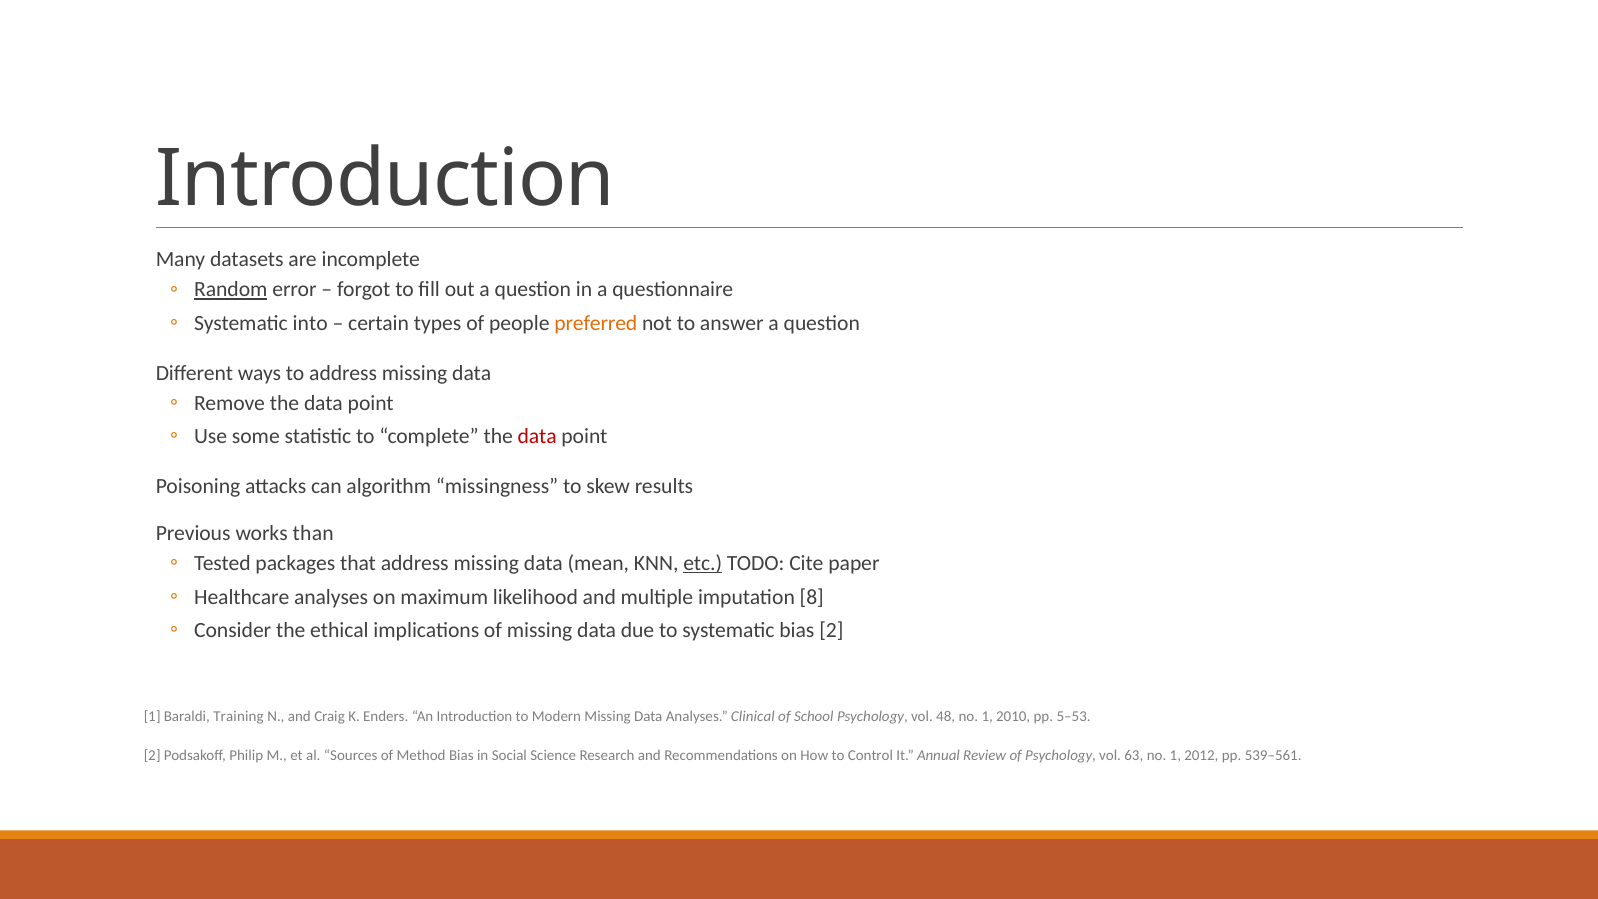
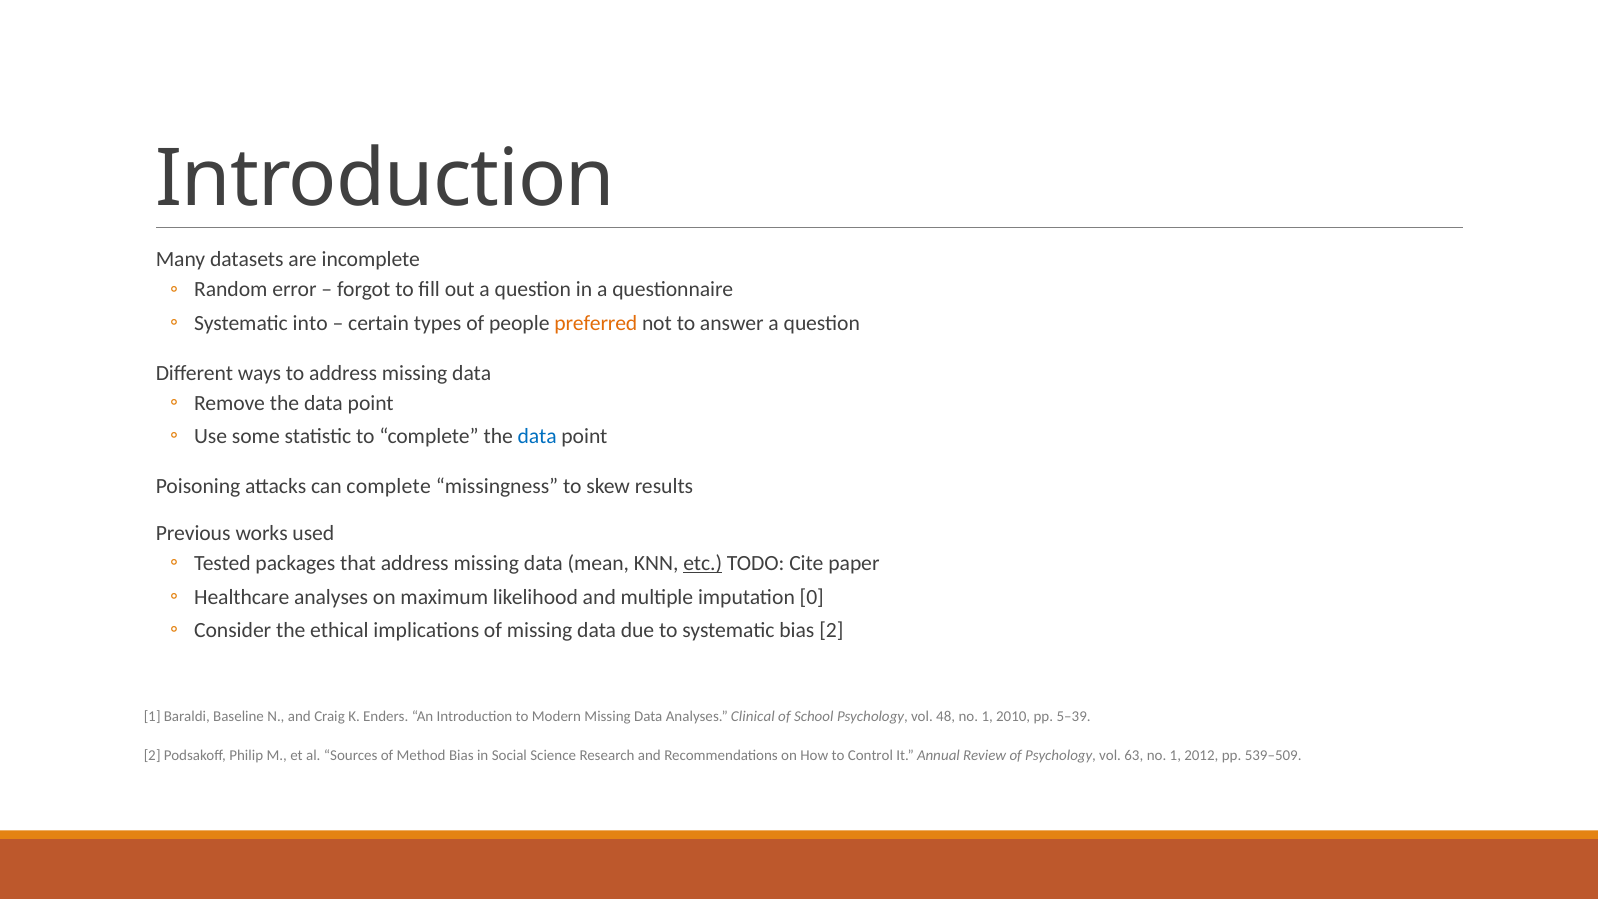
Random underline: present -> none
data at (537, 437) colour: red -> blue
can algorithm: algorithm -> complete
than: than -> used
8: 8 -> 0
Training: Training -> Baseline
5–53: 5–53 -> 5–39
539–561: 539–561 -> 539–509
